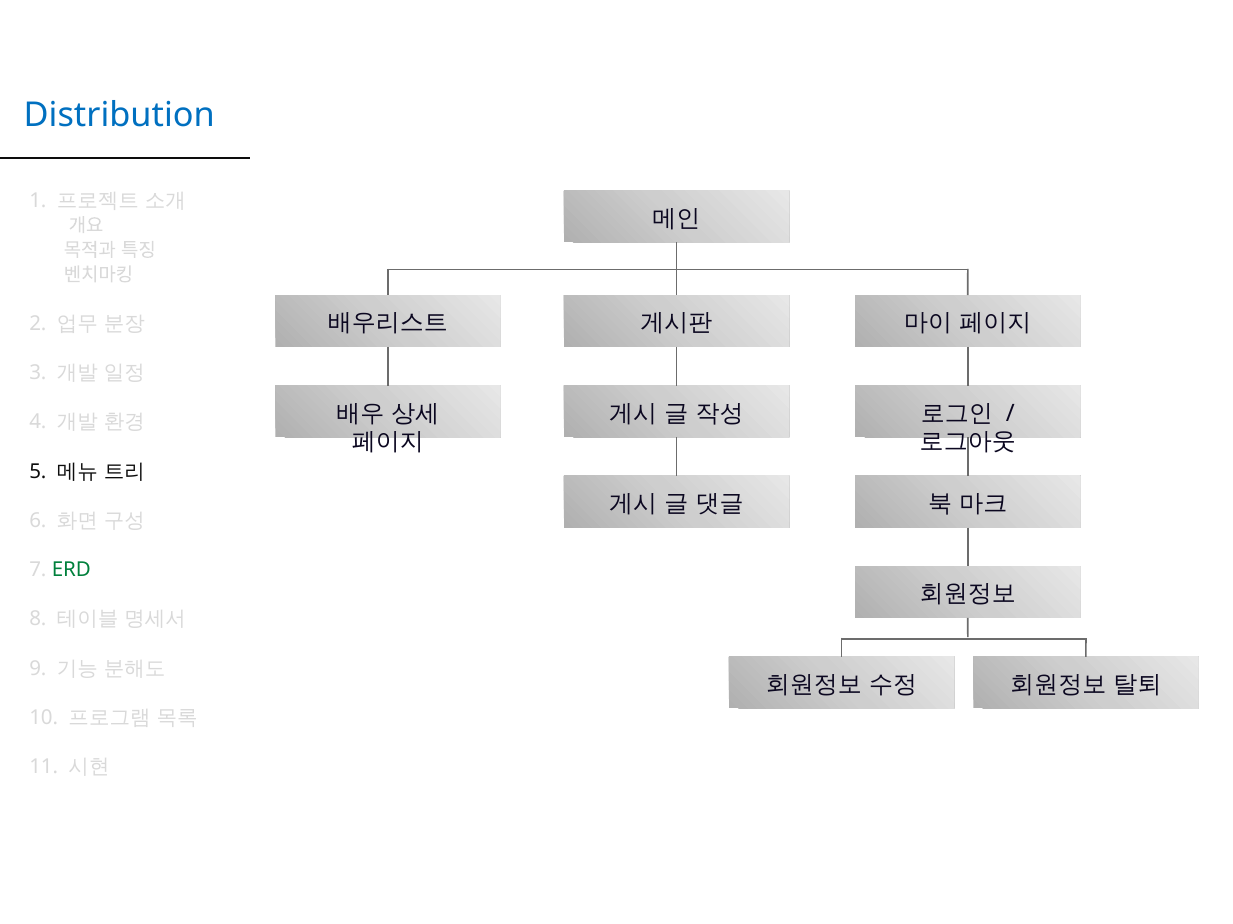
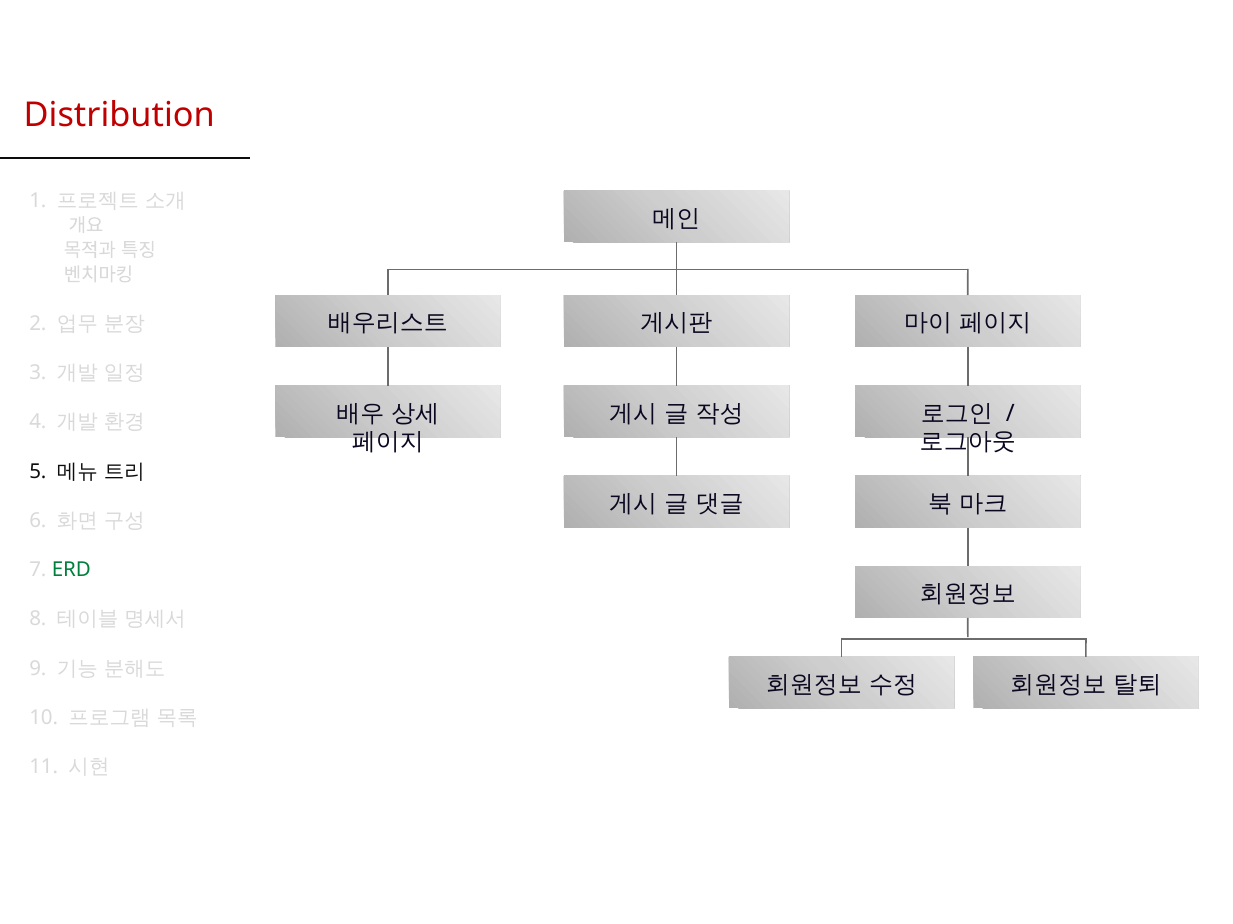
Distribution colour: blue -> red
